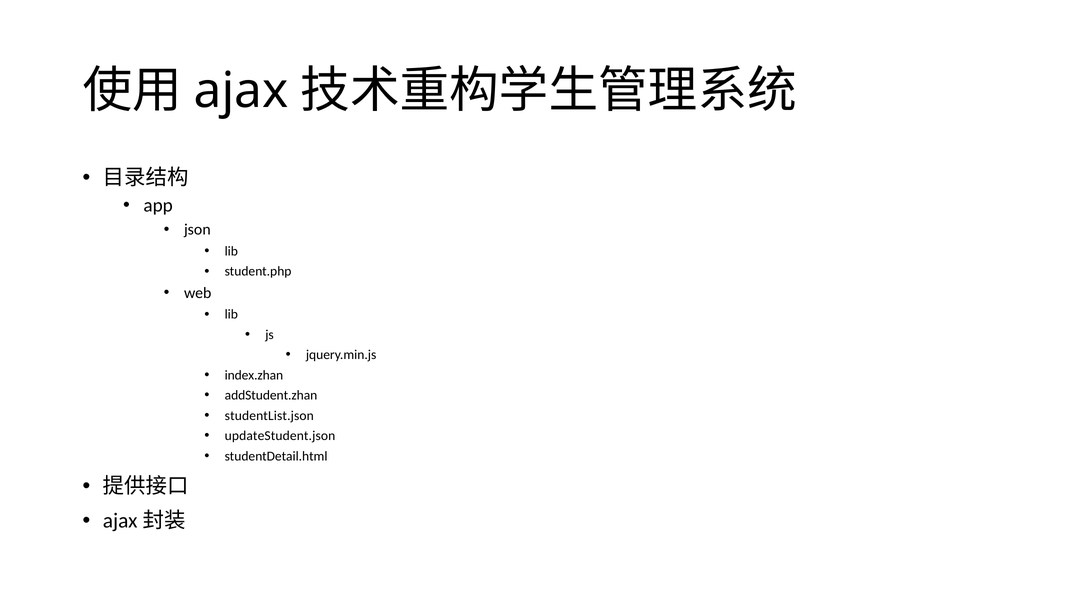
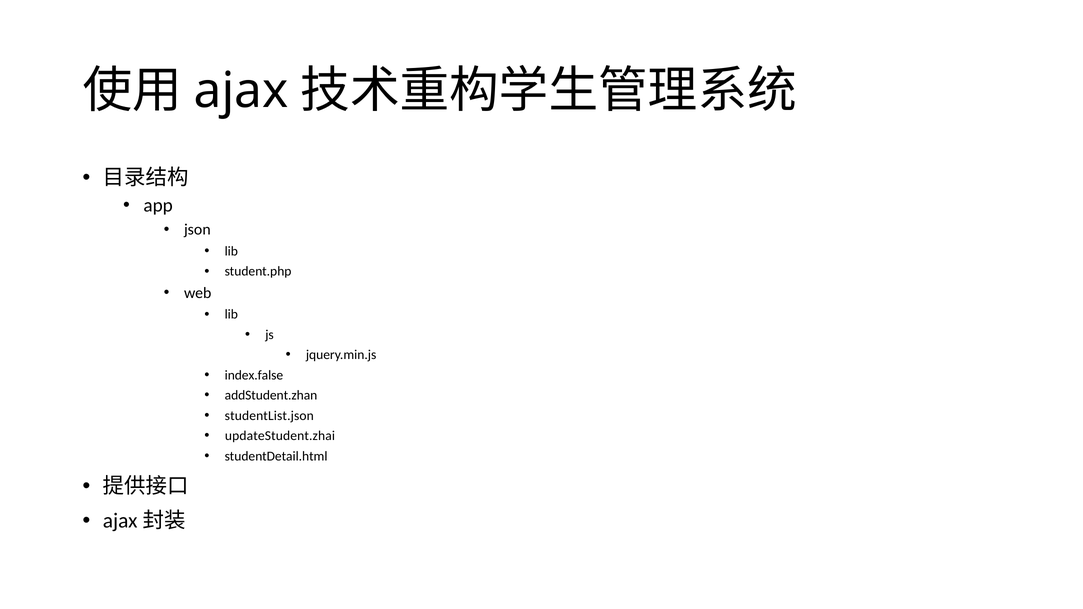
index.zhan: index.zhan -> index.false
updateStudent.json: updateStudent.json -> updateStudent.zhai
